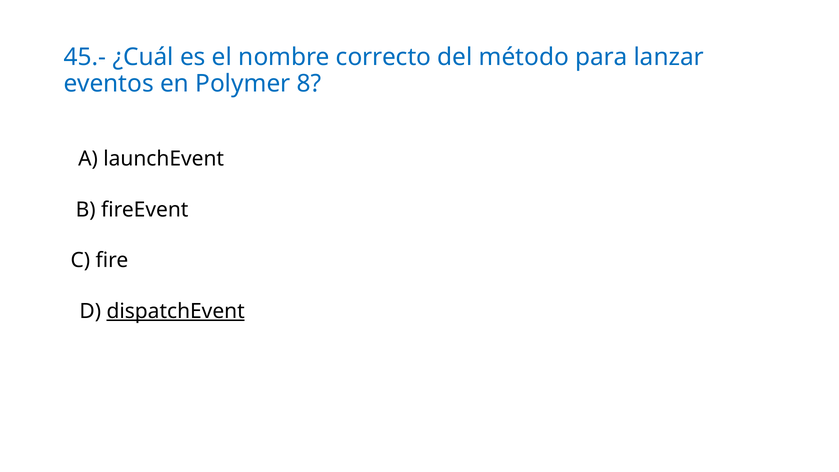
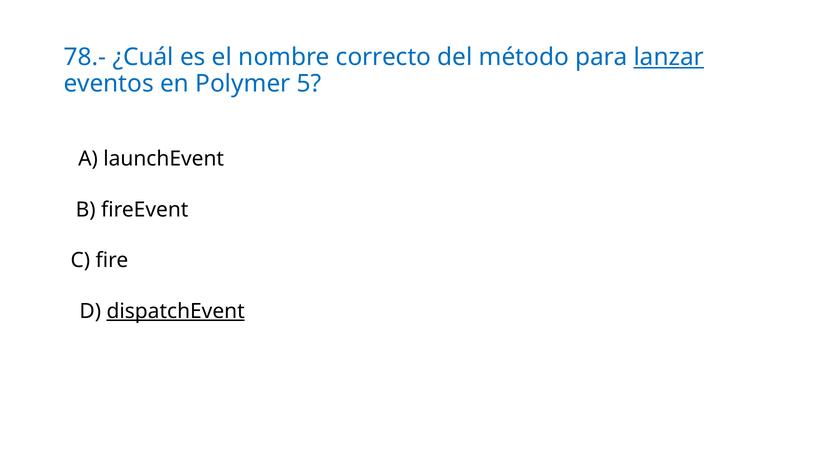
45.-: 45.- -> 78.-
lanzar underline: none -> present
8: 8 -> 5
